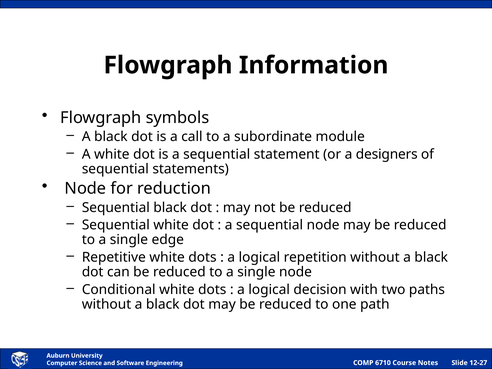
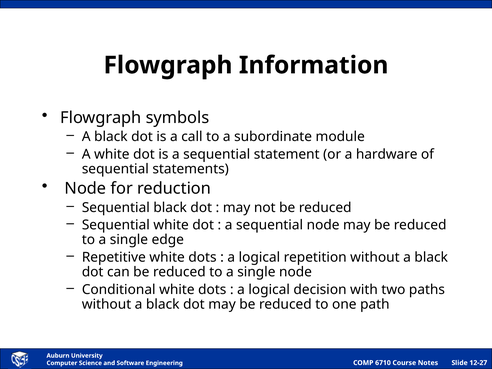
designers: designers -> hardware
